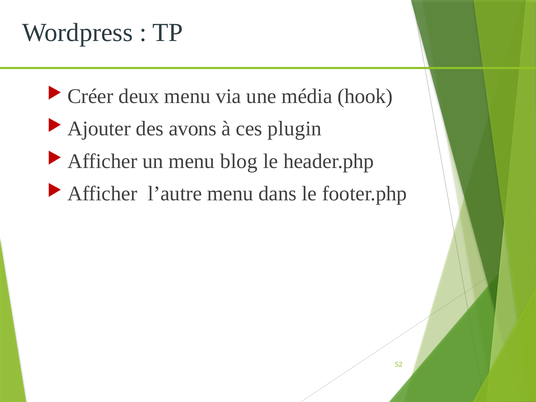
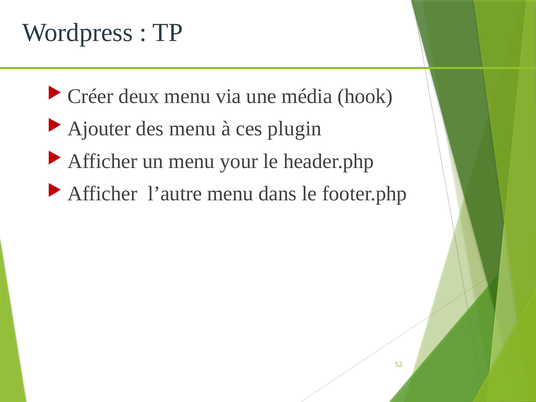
des avons: avons -> menu
blog: blog -> your
